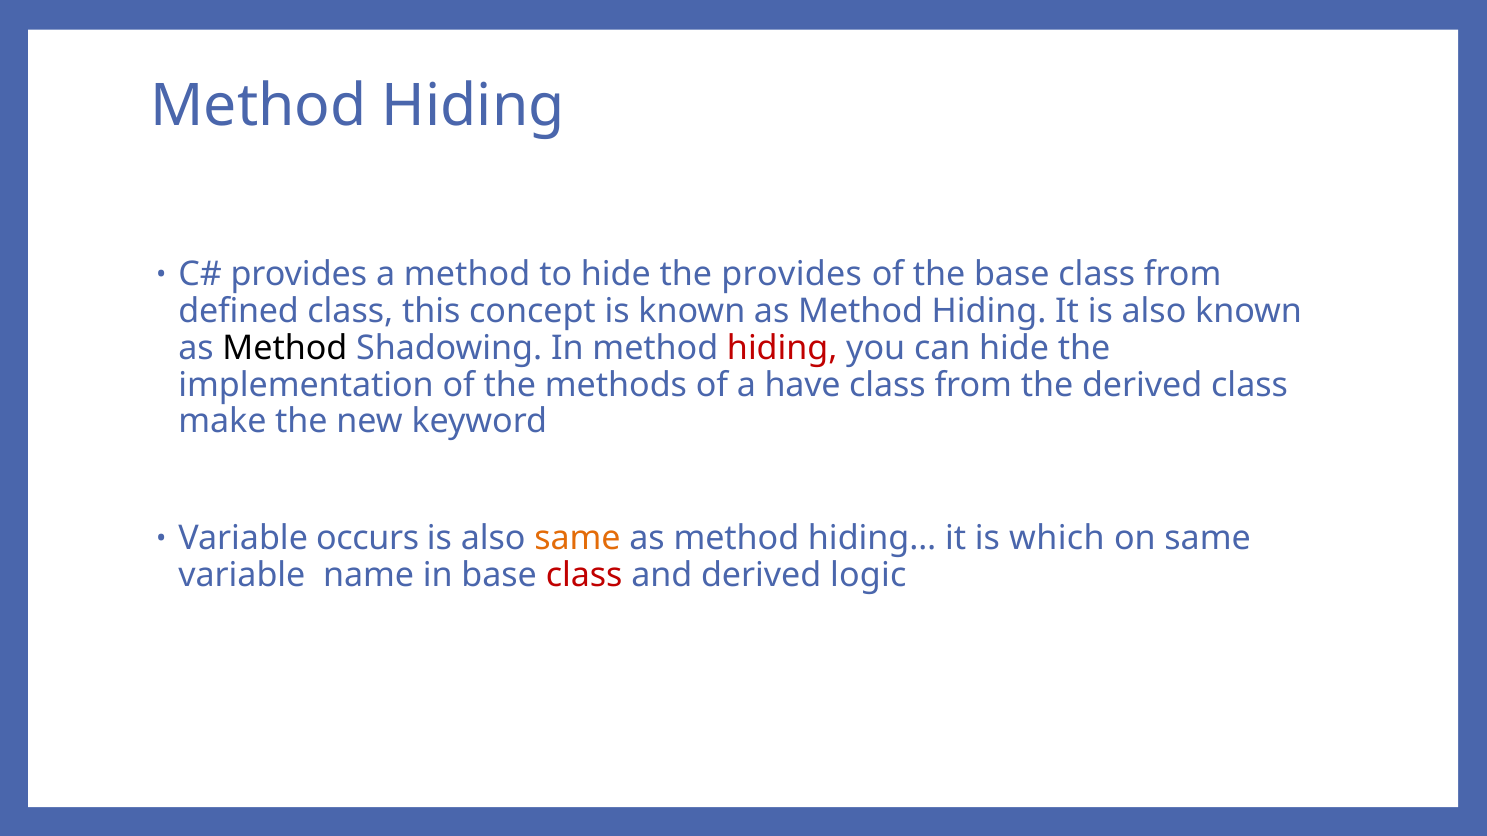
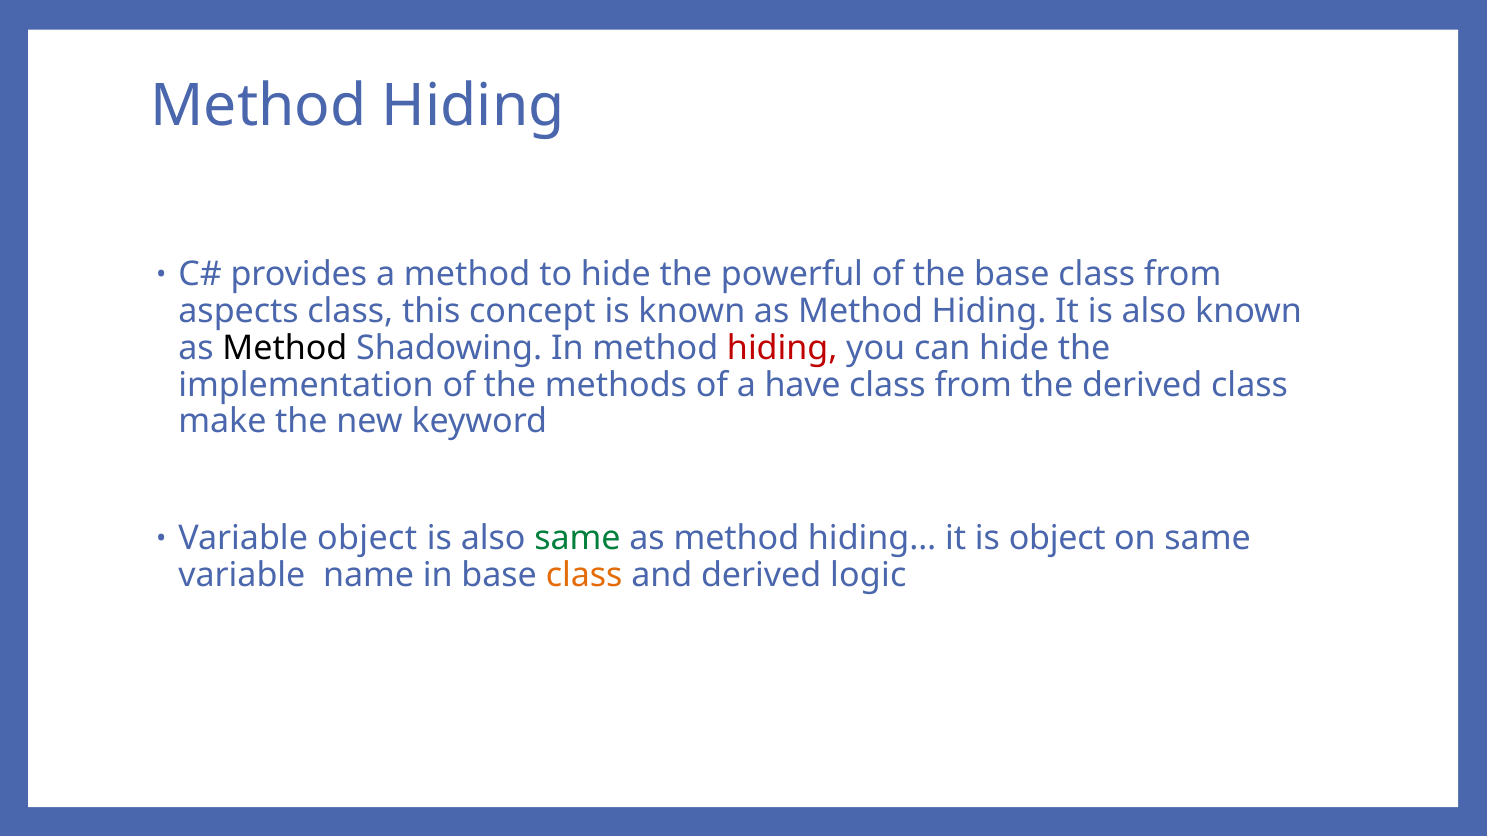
the provides: provides -> powerful
defined: defined -> aspects
Variable occurs: occurs -> object
same at (577, 539) colour: orange -> green
is which: which -> object
class at (584, 576) colour: red -> orange
